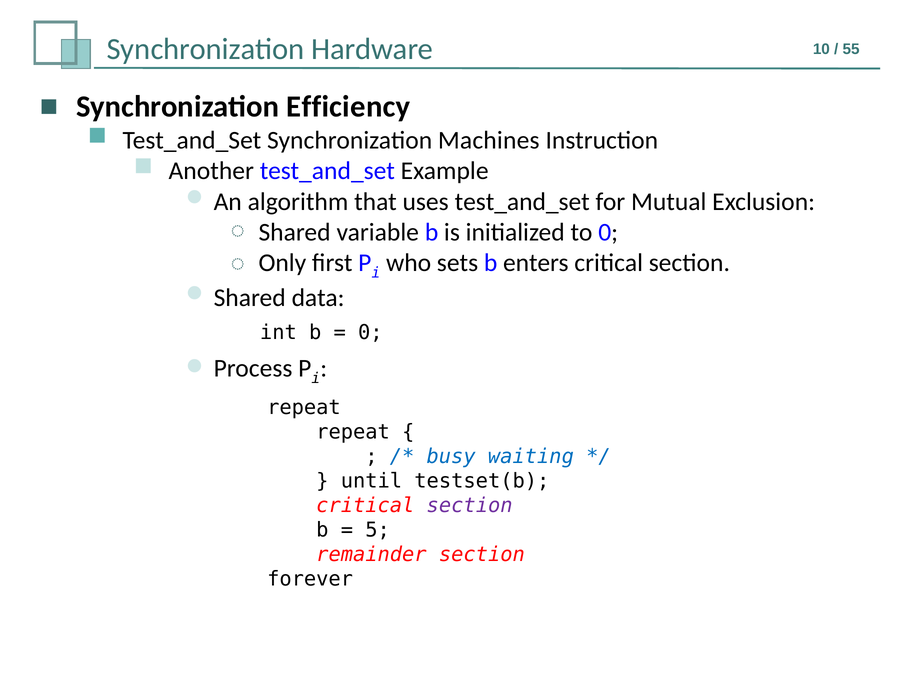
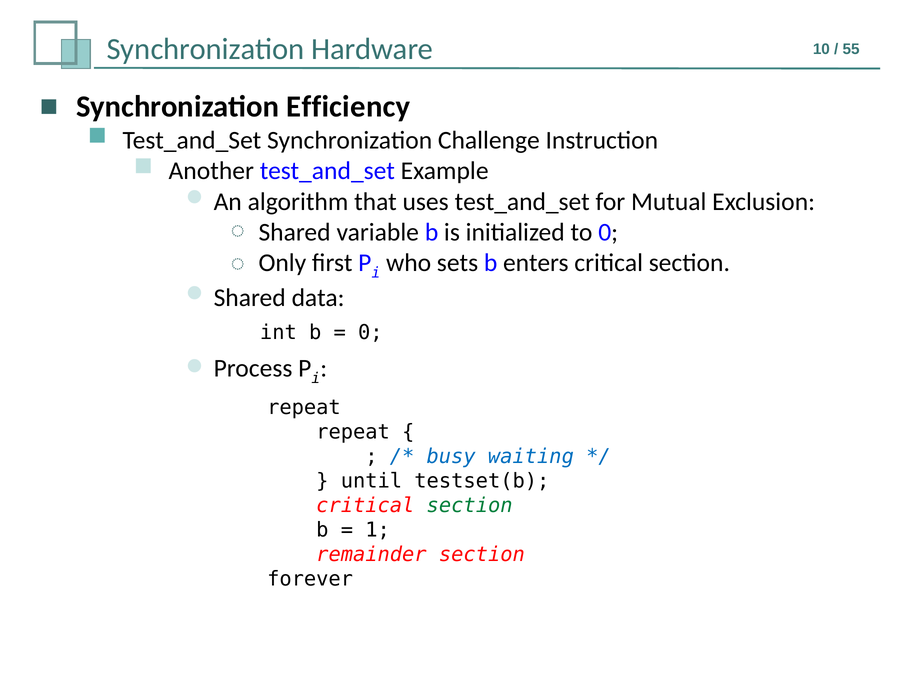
Machines: Machines -> Challenge
section at (470, 506) colour: purple -> green
5: 5 -> 1
